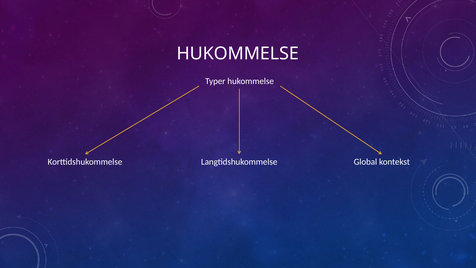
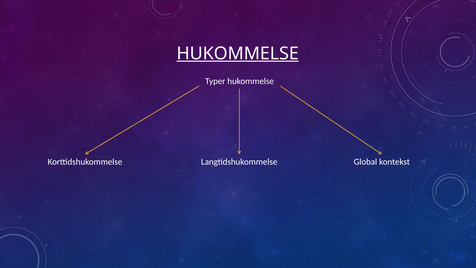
HUKOMMELSE at (238, 53) underline: none -> present
